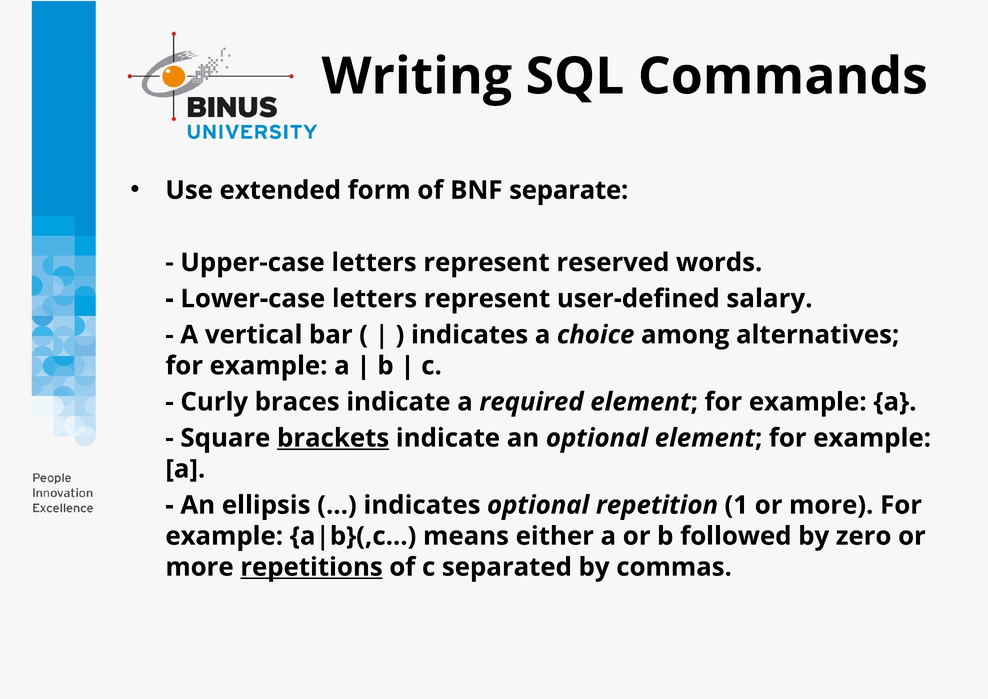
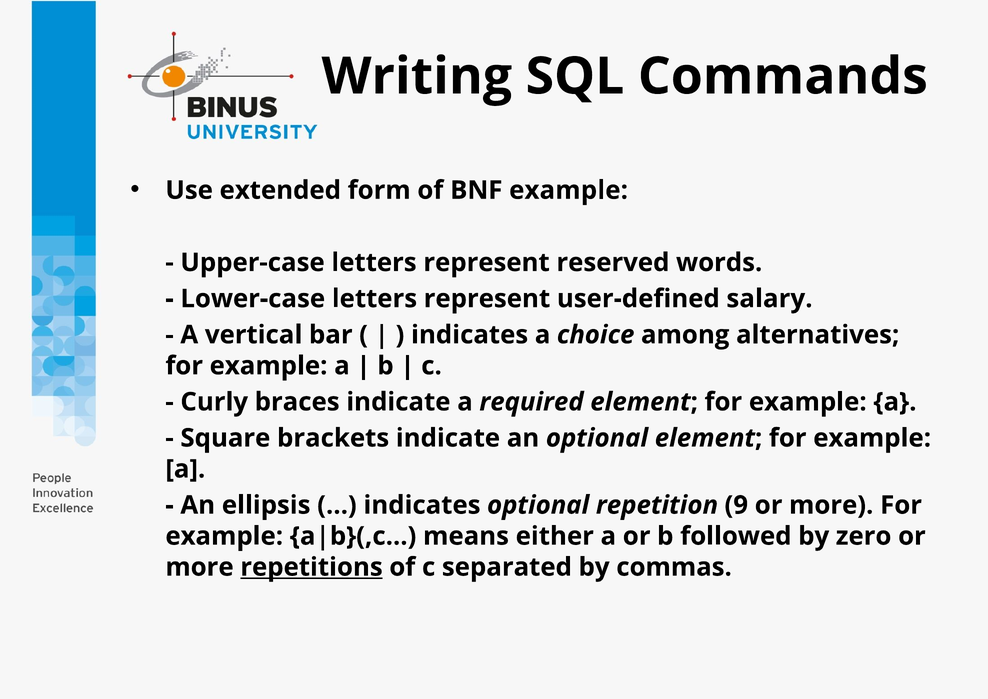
BNF separate: separate -> example
brackets underline: present -> none
1: 1 -> 9
